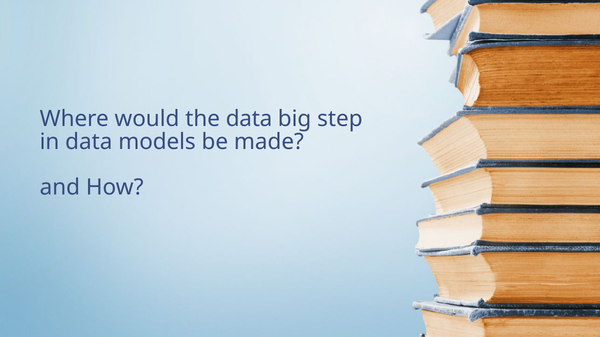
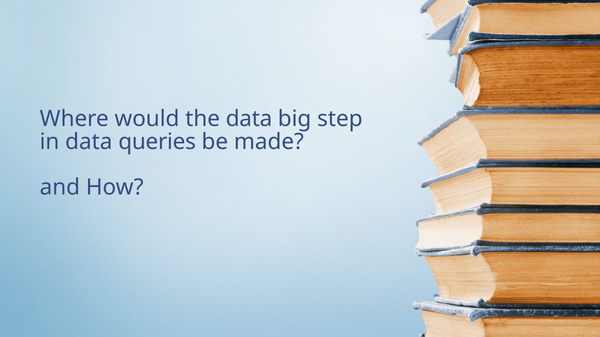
models: models -> queries
